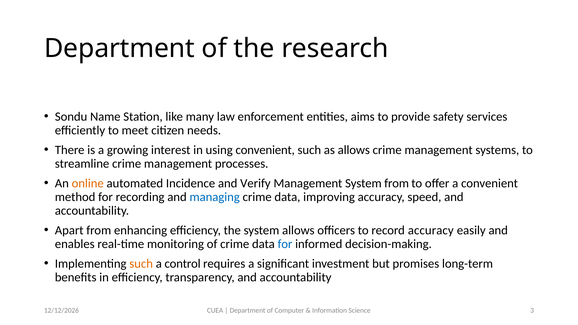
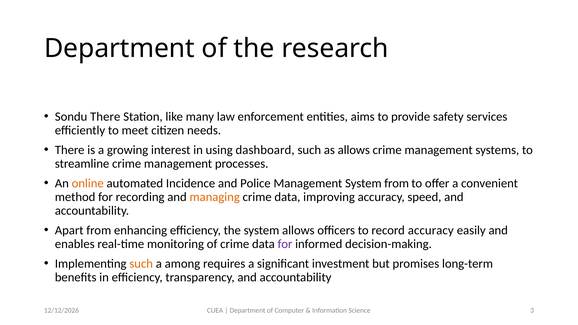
Sondu Name: Name -> There
using convenient: convenient -> dashboard
Verify: Verify -> Police
managing colour: blue -> orange
for at (285, 244) colour: blue -> purple
control: control -> among
